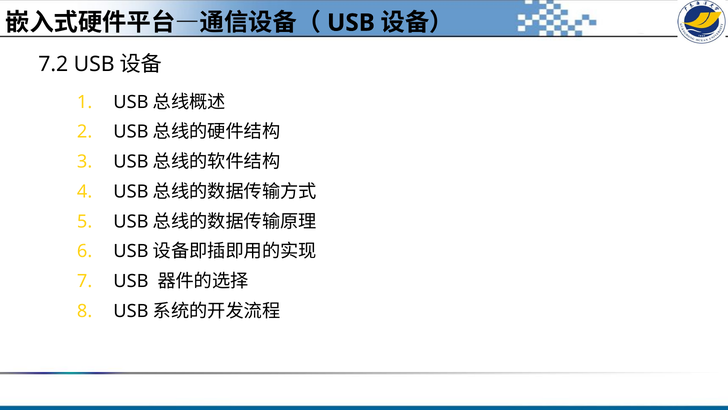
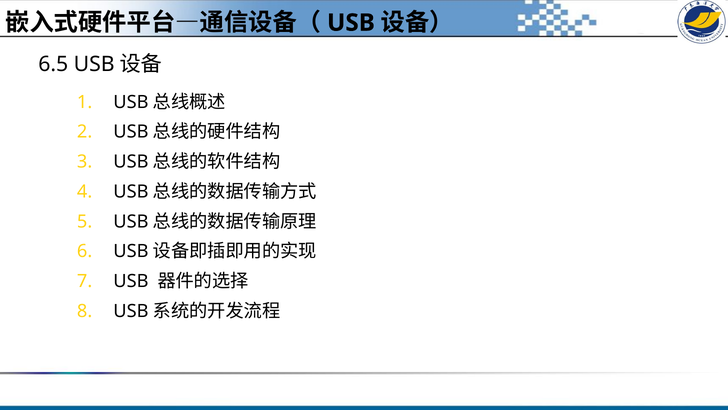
7.2: 7.2 -> 6.5
